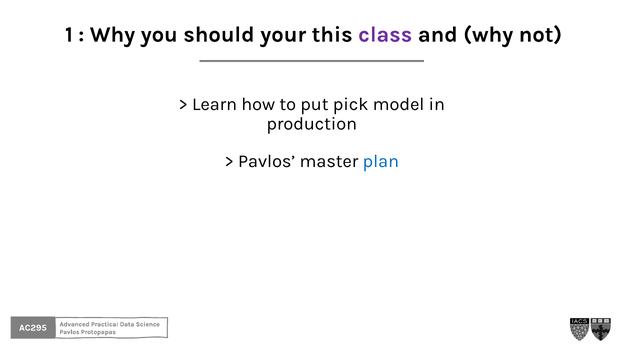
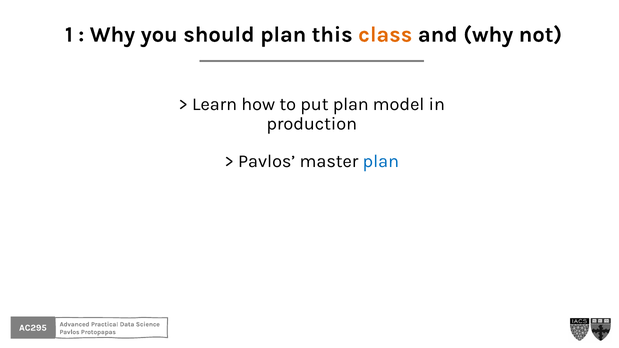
should your: your -> plan
class colour: purple -> orange
put pick: pick -> plan
